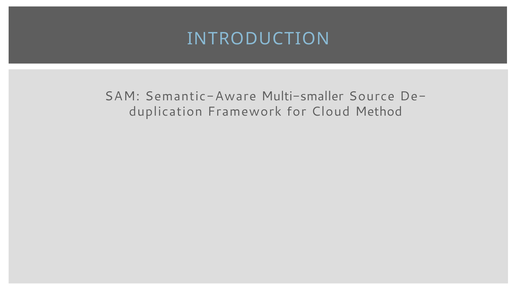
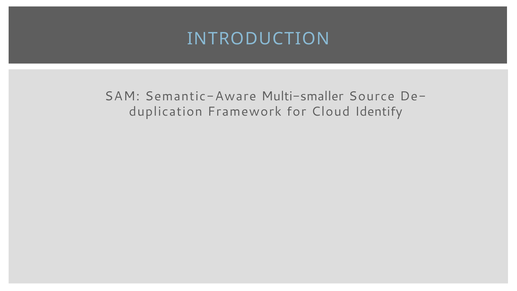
Method: Method -> Identify
